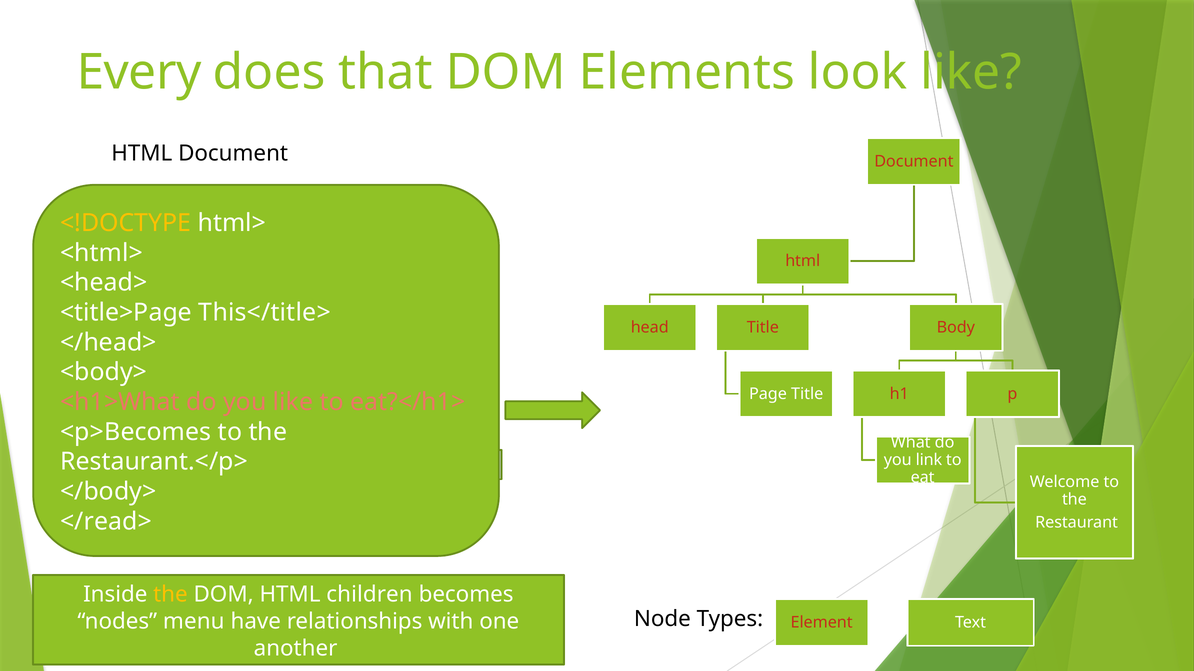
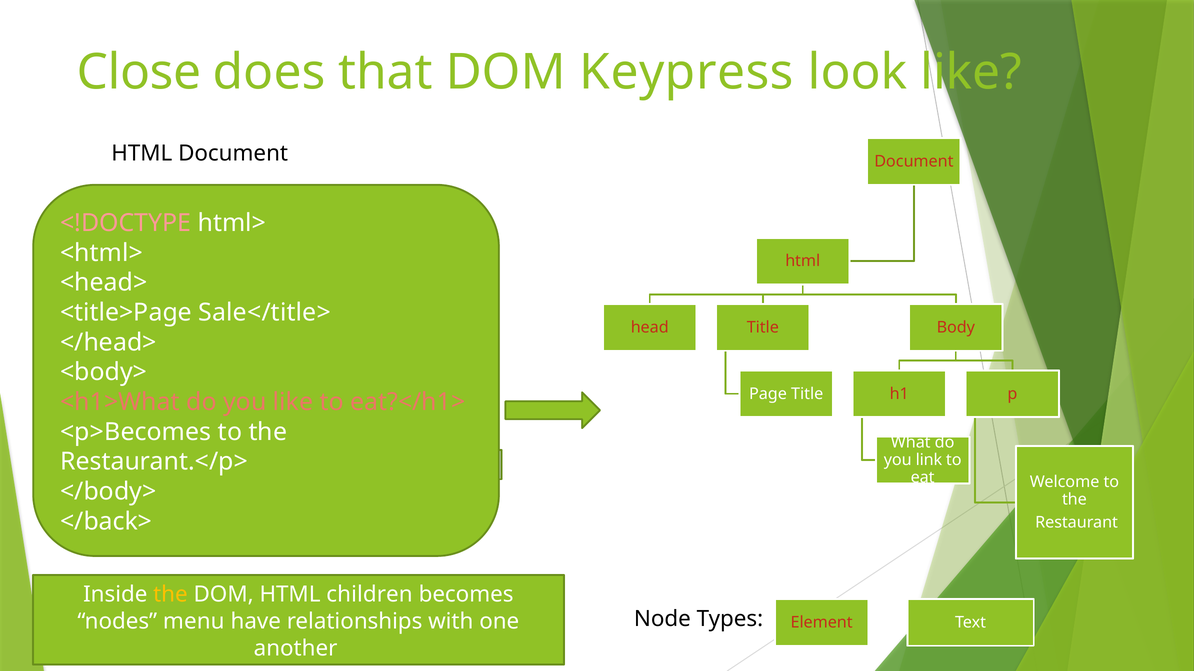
Every: Every -> Close
Elements: Elements -> Keypress
<!DOCTYPE colour: yellow -> pink
This</title>: This</title> -> Sale</title>
</read>: </read> -> </back>
